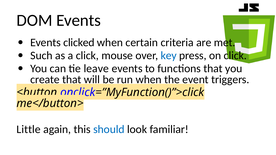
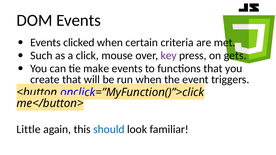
key colour: blue -> purple
on click: click -> gets
leave: leave -> make
